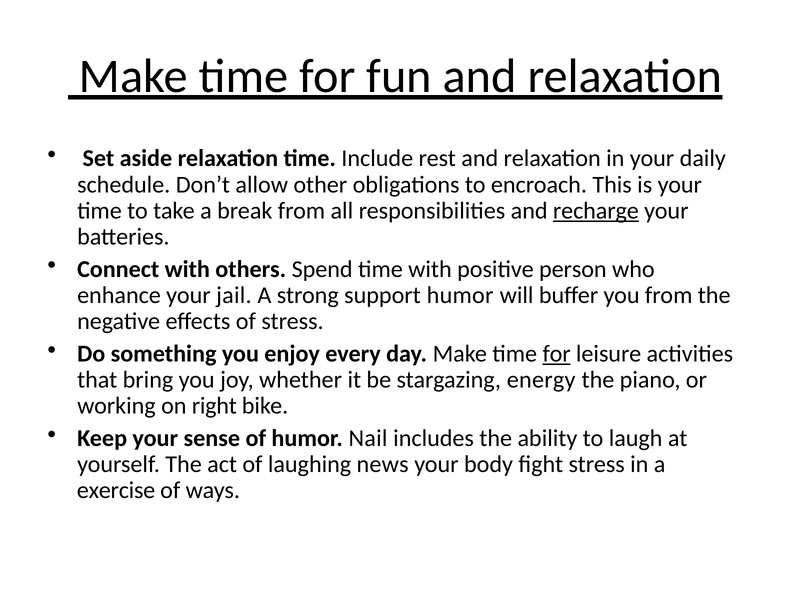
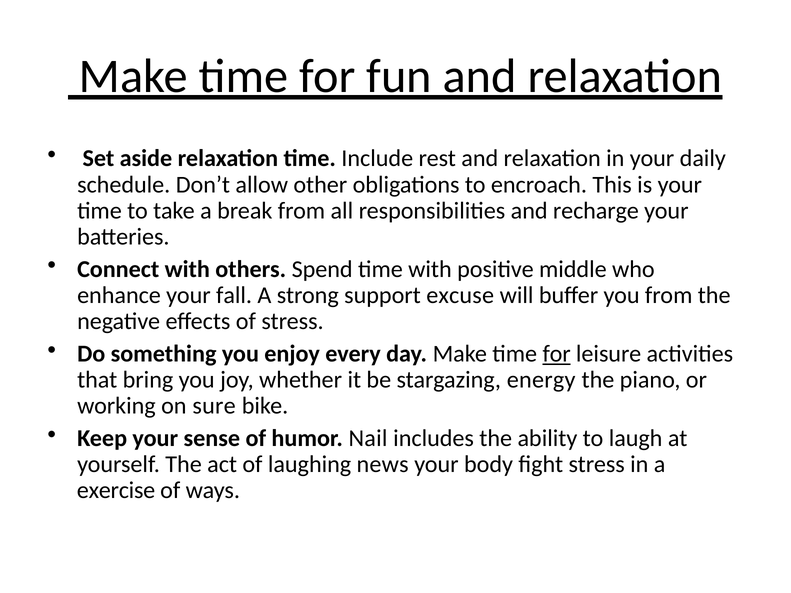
recharge underline: present -> none
person: person -> middle
jail: jail -> fall
support humor: humor -> excuse
right: right -> sure
